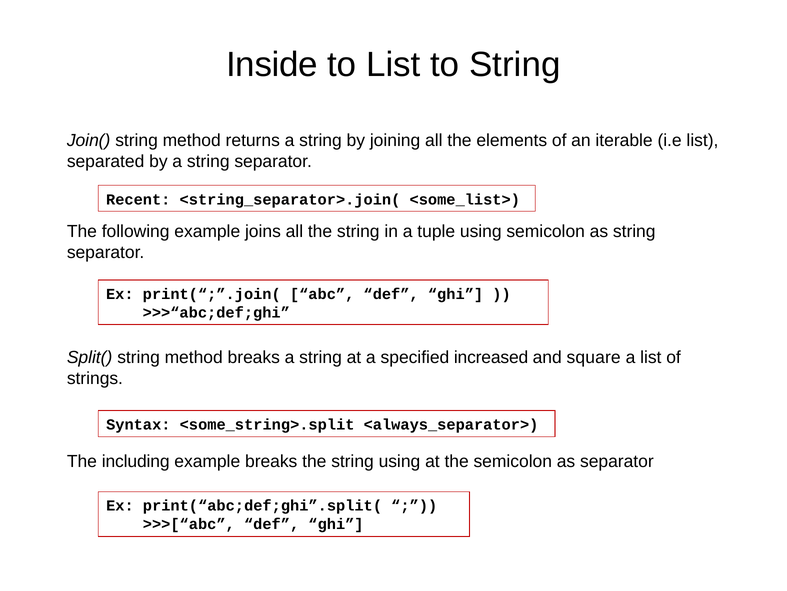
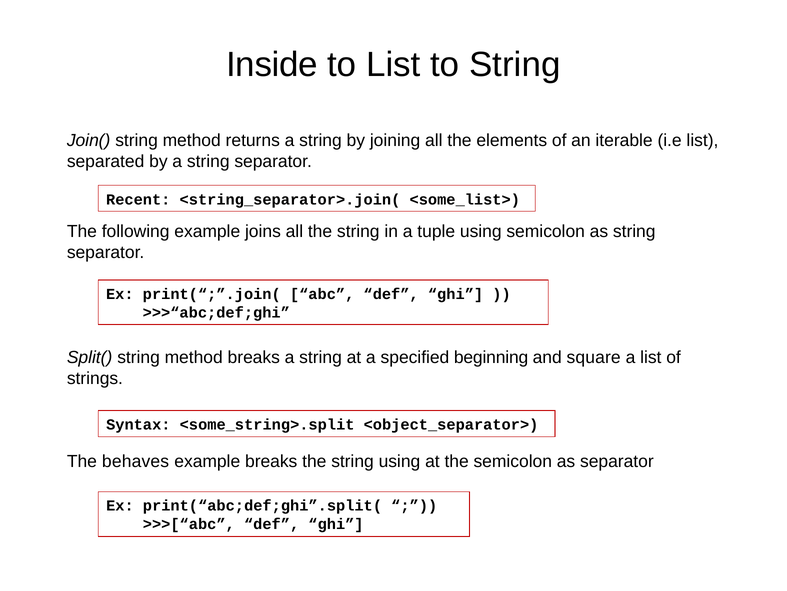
increased: increased -> beginning
<always_separator>: <always_separator> -> <object_separator>
including: including -> behaves
